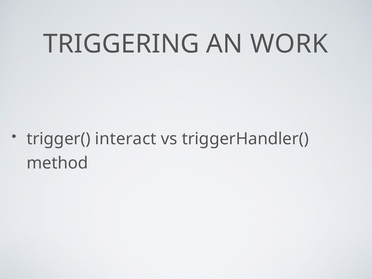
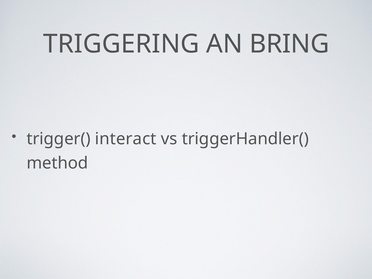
WORK: WORK -> BRING
